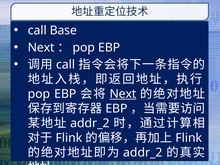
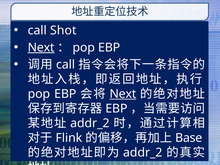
Base: Base -> Shot
Next at (41, 48) underline: none -> present
Flink at (189, 138): Flink -> Base
